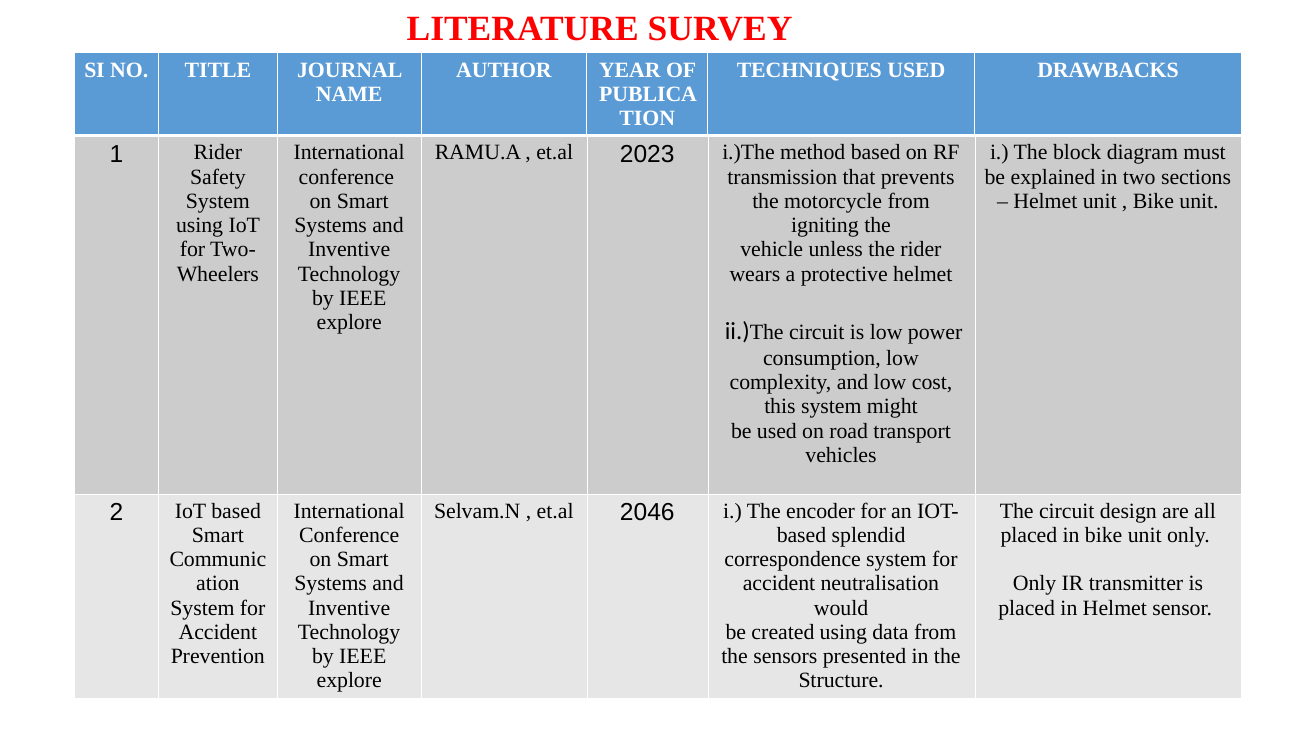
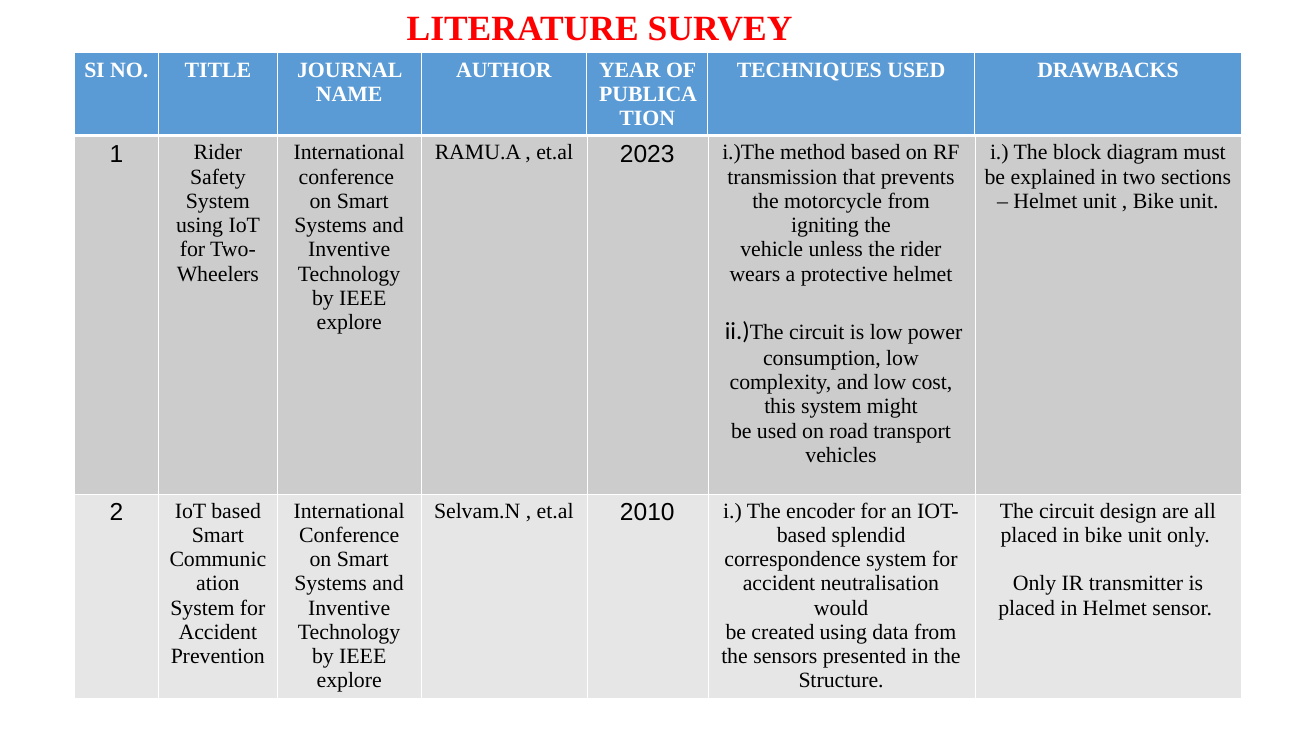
2046: 2046 -> 2010
